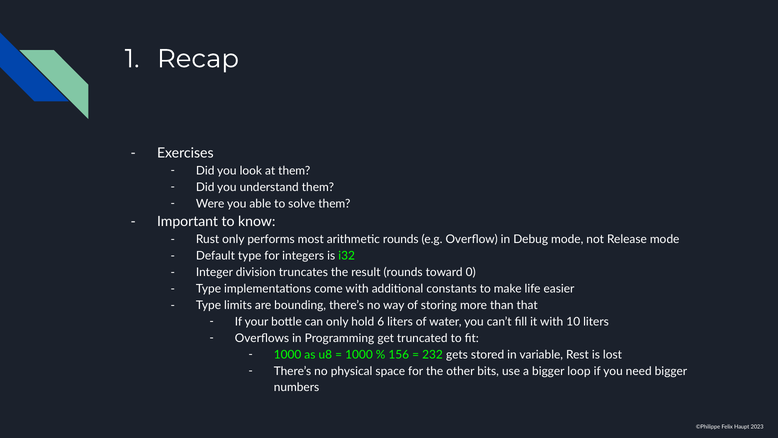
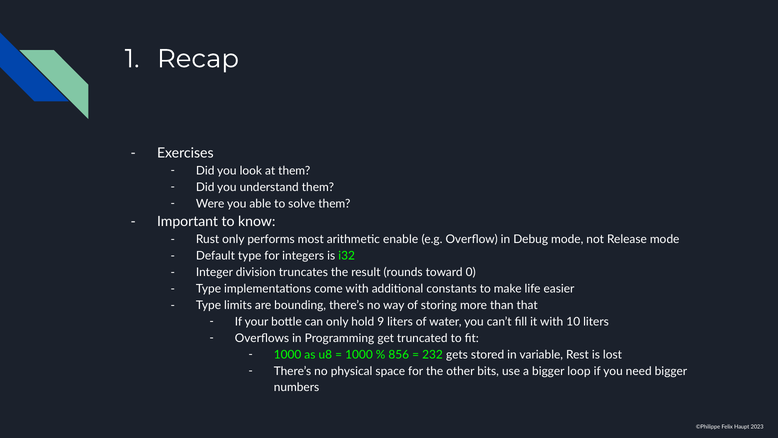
arithmetic rounds: rounds -> enable
6: 6 -> 9
156: 156 -> 856
